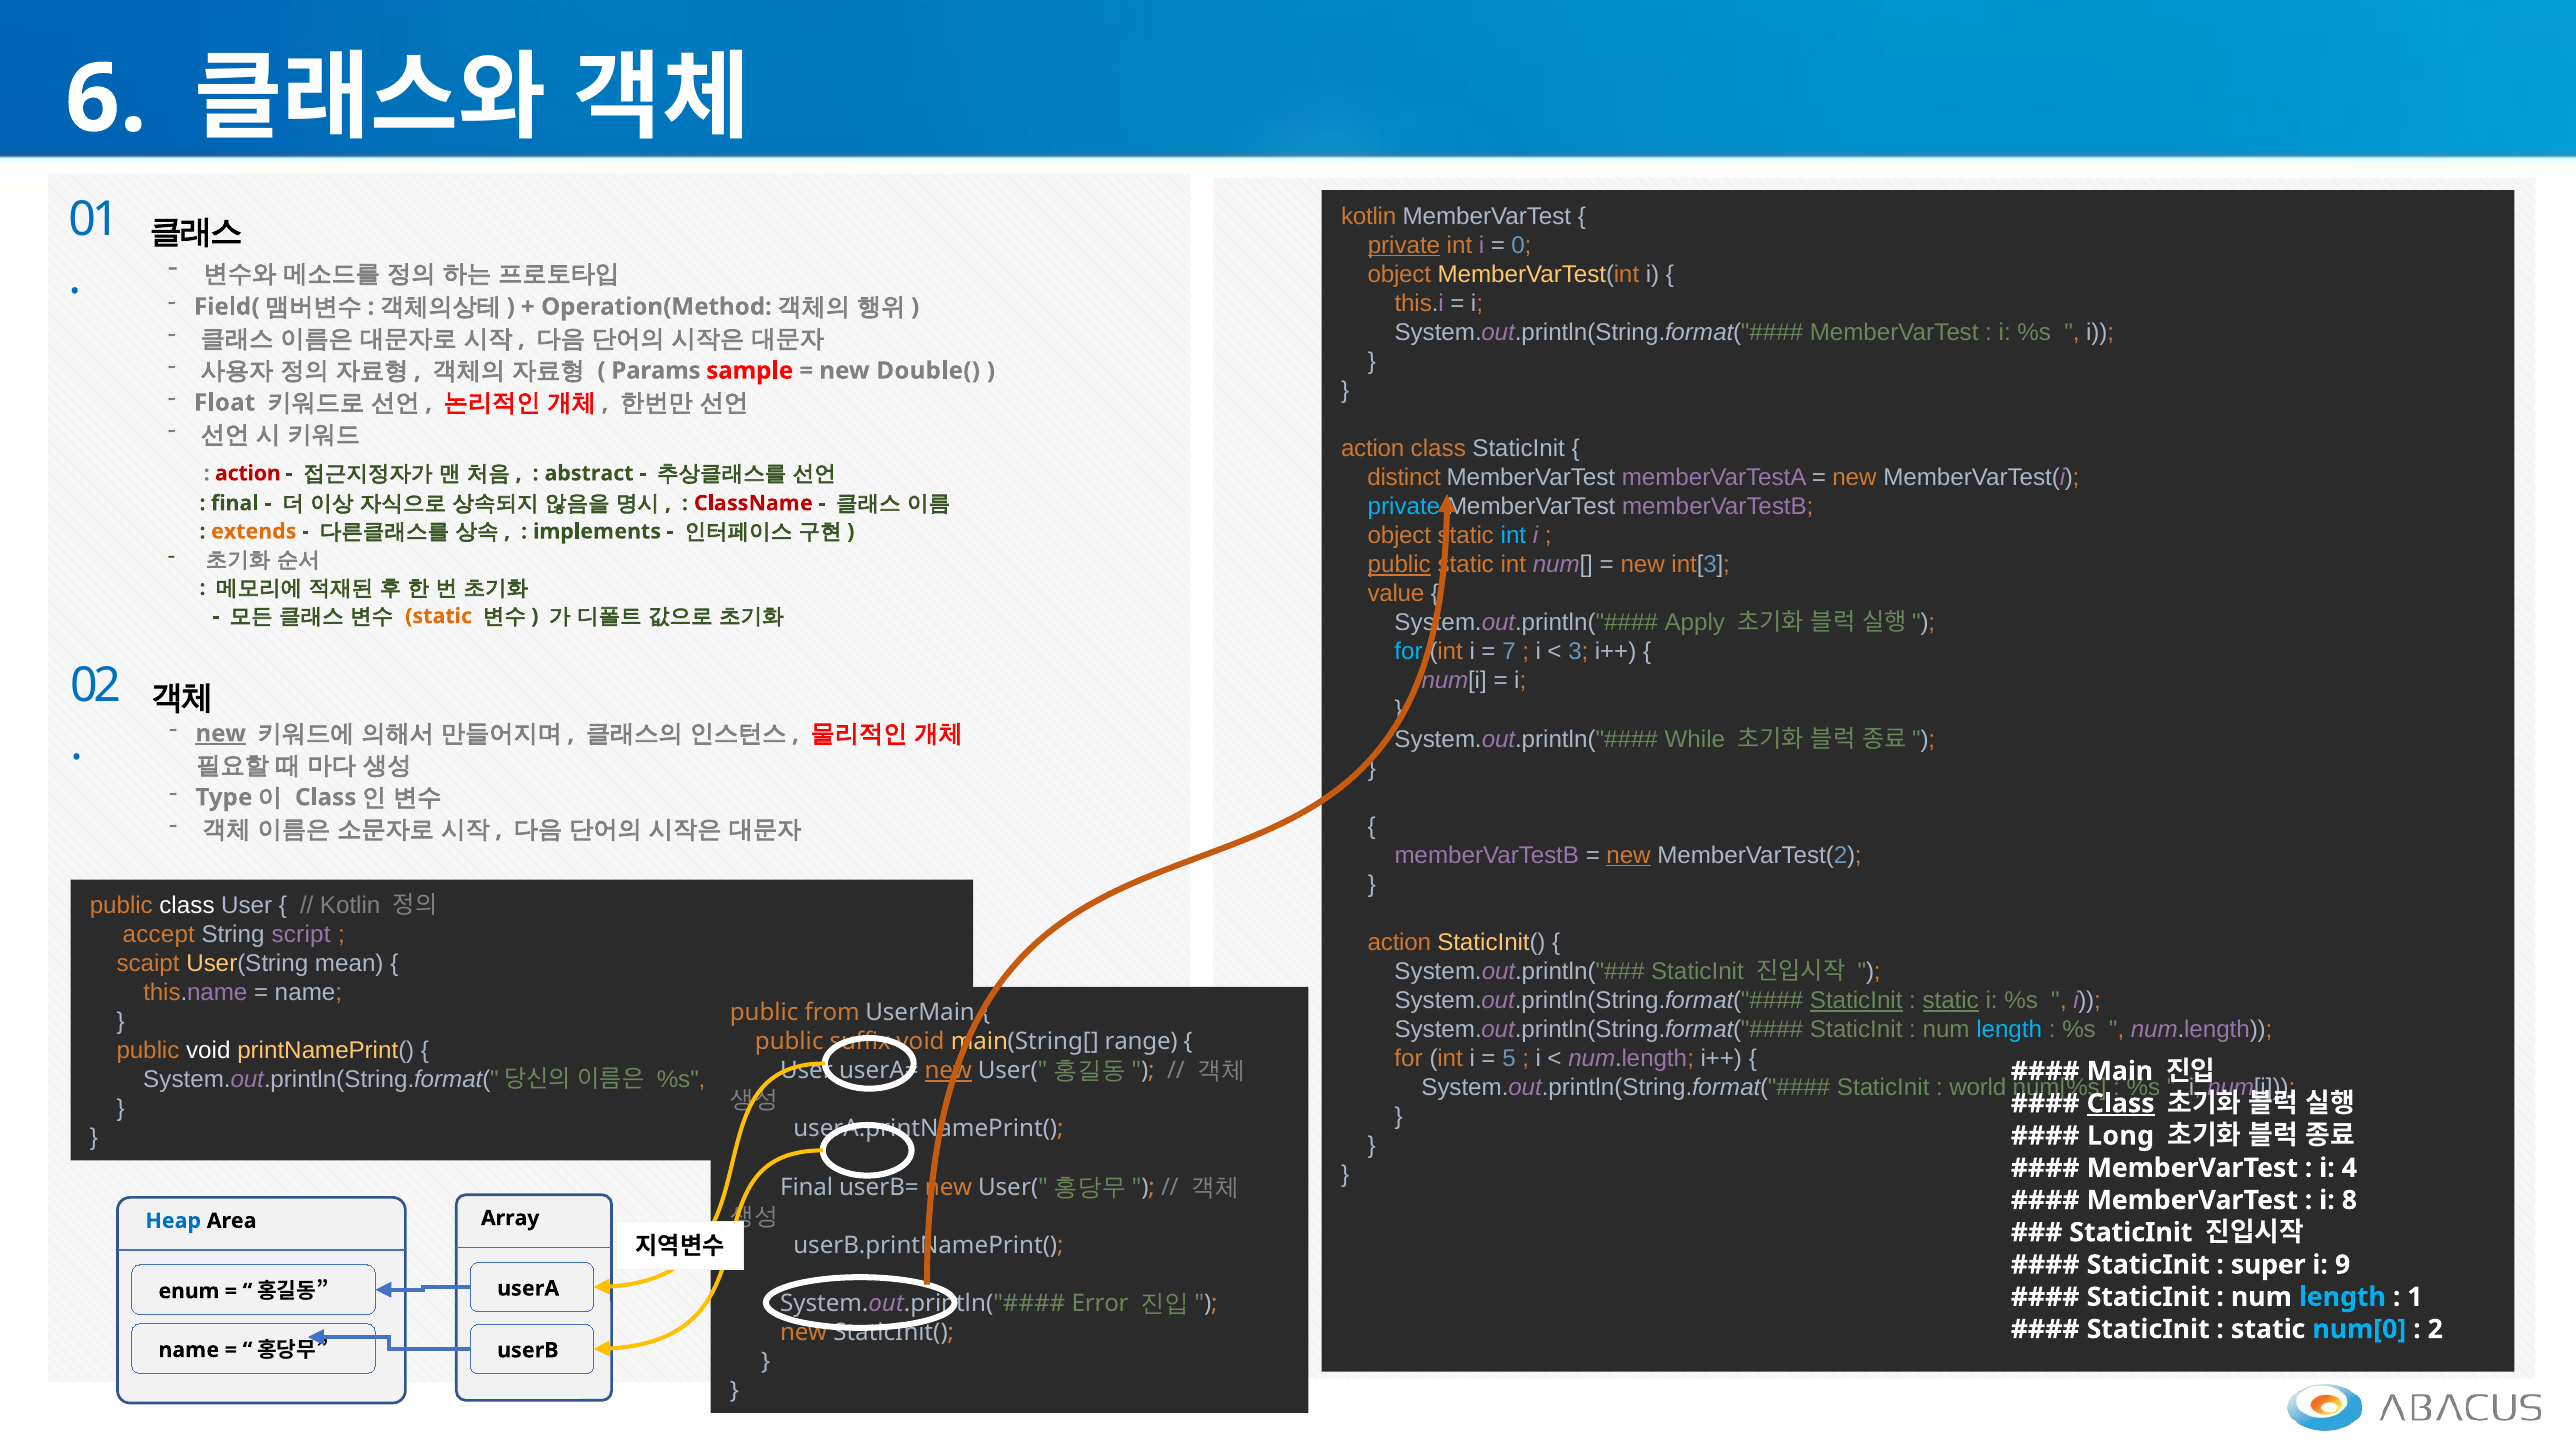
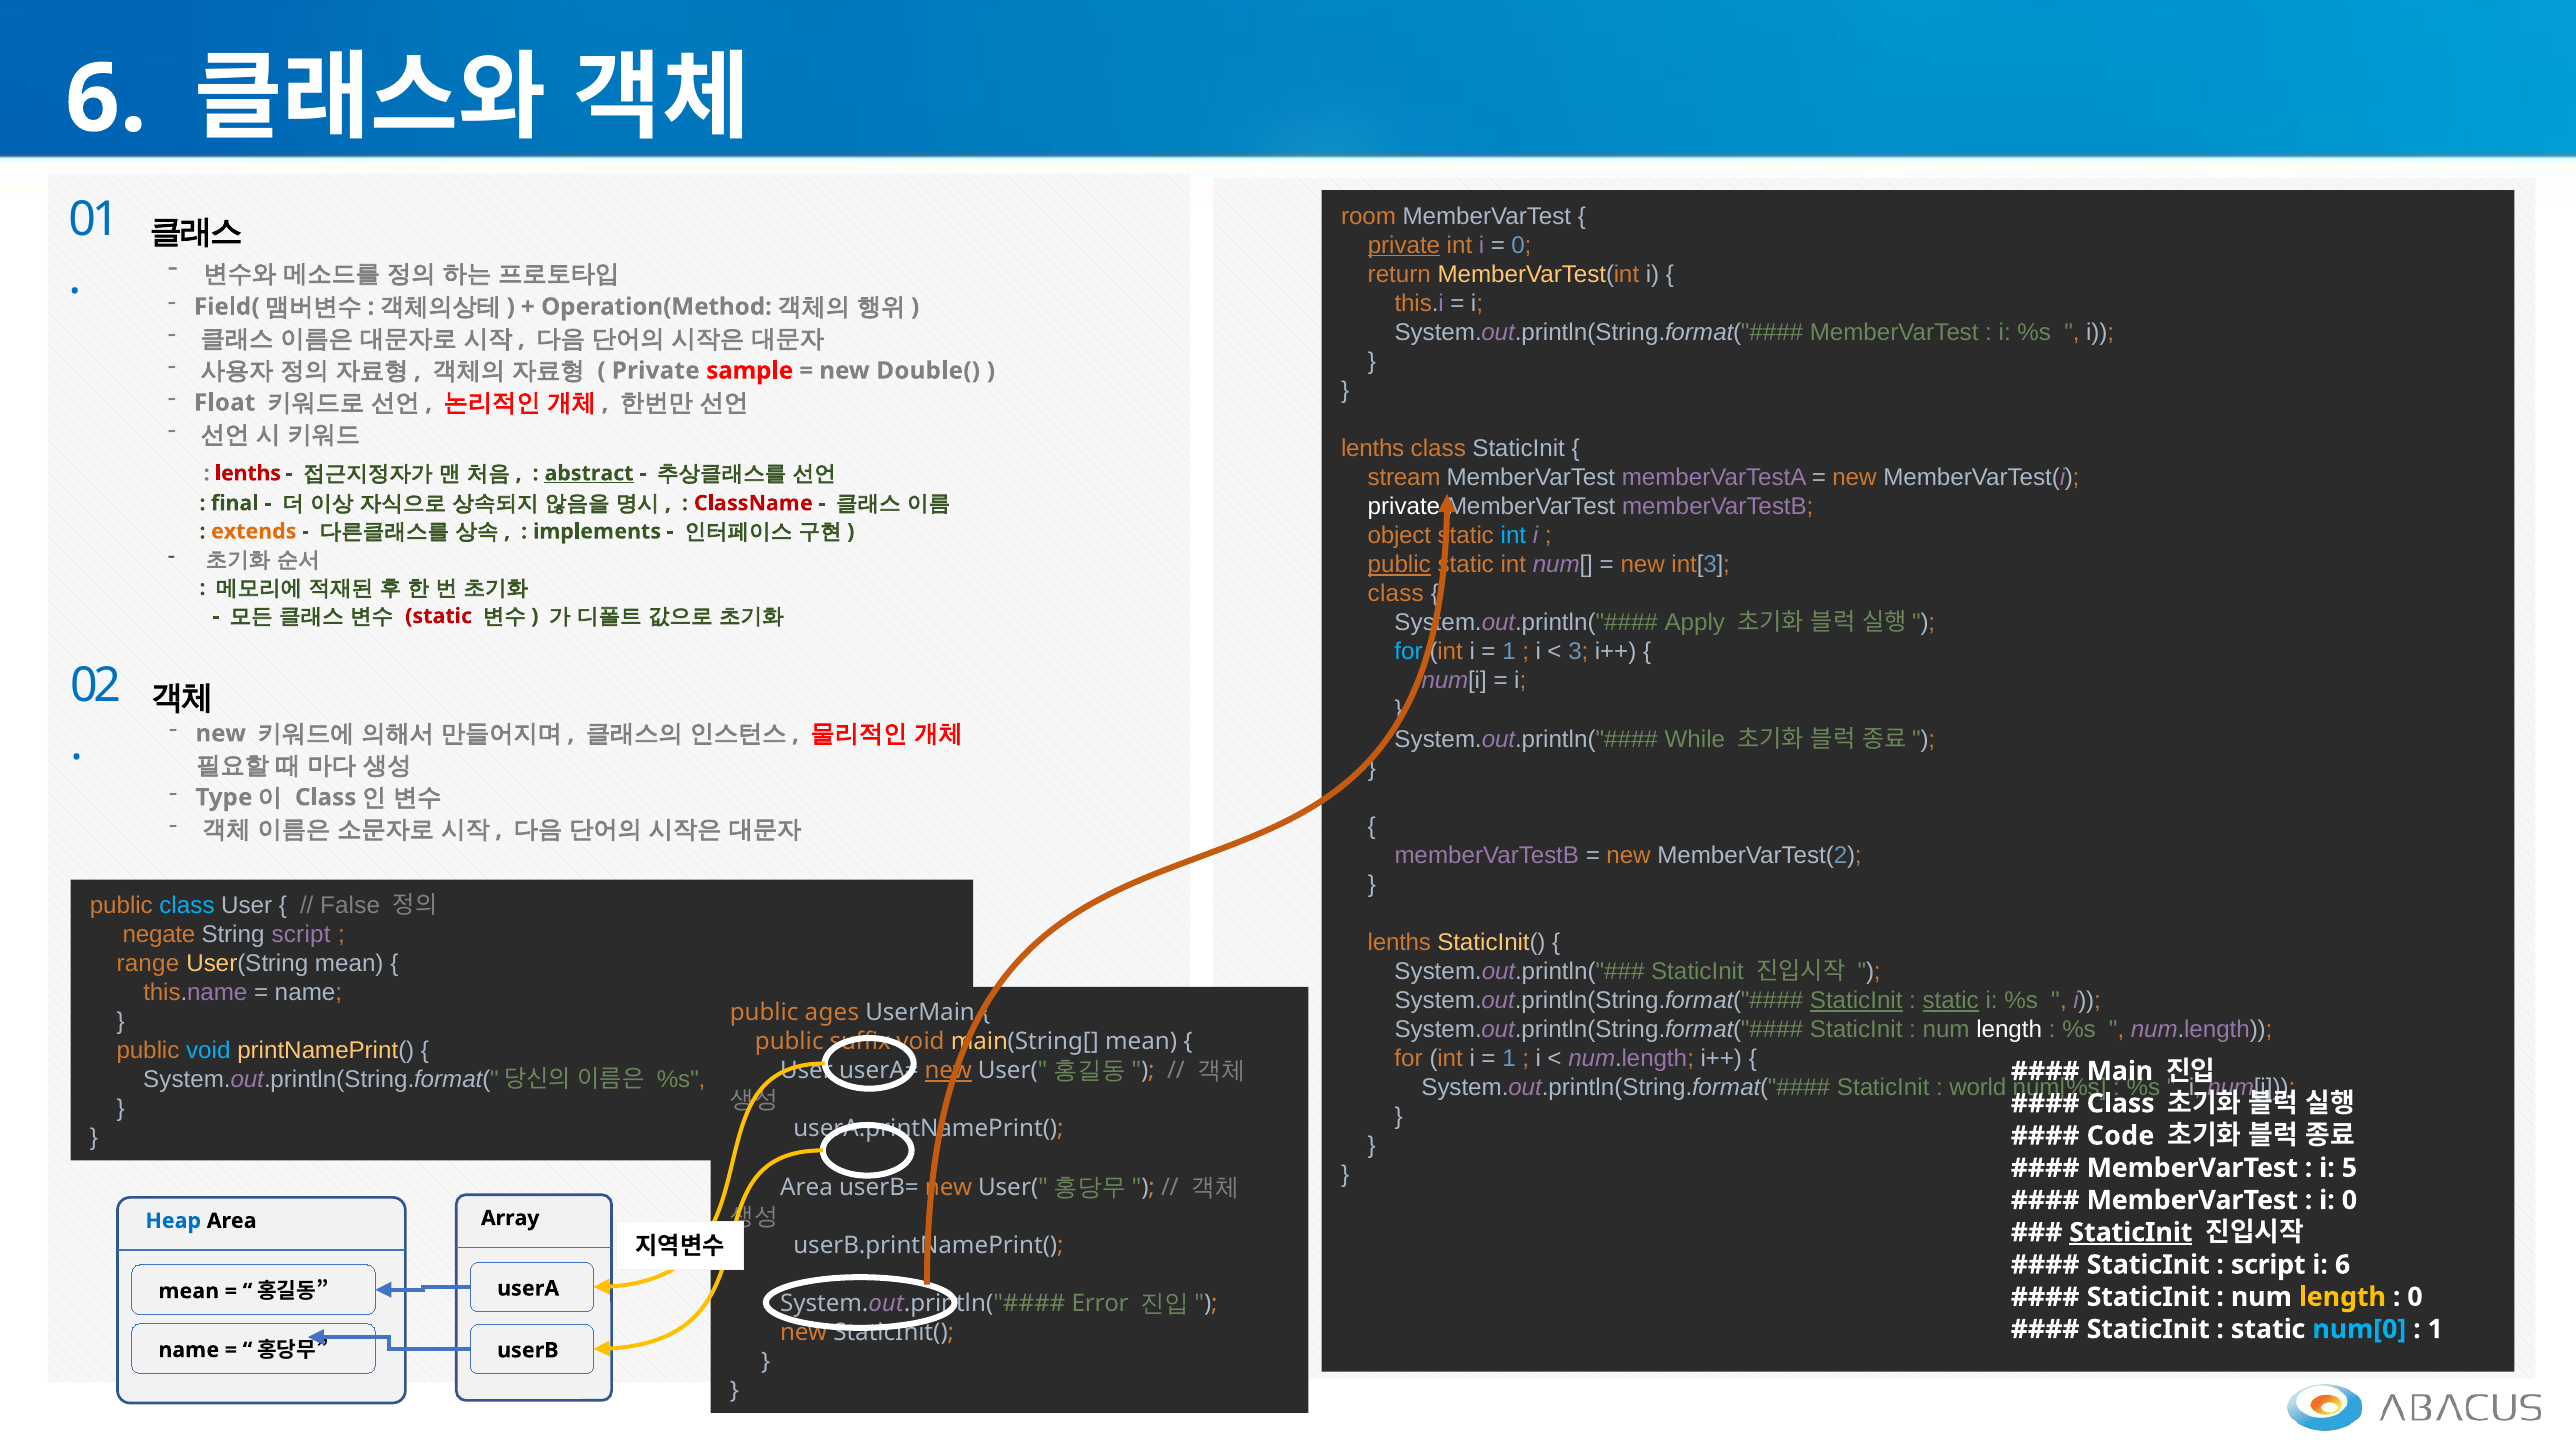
kotlin at (1369, 216): kotlin -> room
object at (1399, 274): object -> return
Params at (656, 371): Params -> Private
action at (1373, 448): action -> lenths
distinct: distinct -> stream
action at (248, 473): action -> lenths
abstract underline: none -> present
private at (1404, 507) colour: light blue -> white
value at (1396, 594): value -> class
static at (439, 616) colour: orange -> red
7 at (1509, 652): 7 -> 1
new at (221, 733) underline: present -> none
new at (1629, 855) underline: present -> none
class at (187, 905) colour: white -> light blue
Kotlin at (350, 905): Kotlin -> False
accept: accept -> negate
action at (1399, 942): action -> lenths
scaipt: scaipt -> range
from: from -> ages
length at (2009, 1030) colour: light blue -> white
main(String[ range: range -> mean
void at (208, 1051) colour: white -> light blue
5 at (1509, 1059): 5 -> 1
Class at (2121, 1103) underline: present -> none
Long: Long -> Code
4: 4 -> 5
Final at (807, 1187): Final -> Area
i 8: 8 -> 0
StaticInit at (2131, 1232) underline: none -> present
super at (2268, 1265): super -> script
i 9: 9 -> 6
enum at (189, 1291): enum -> mean
length at (2342, 1297) colour: light blue -> yellow
1 at (2415, 1297): 1 -> 0
2 at (2435, 1329): 2 -> 1
